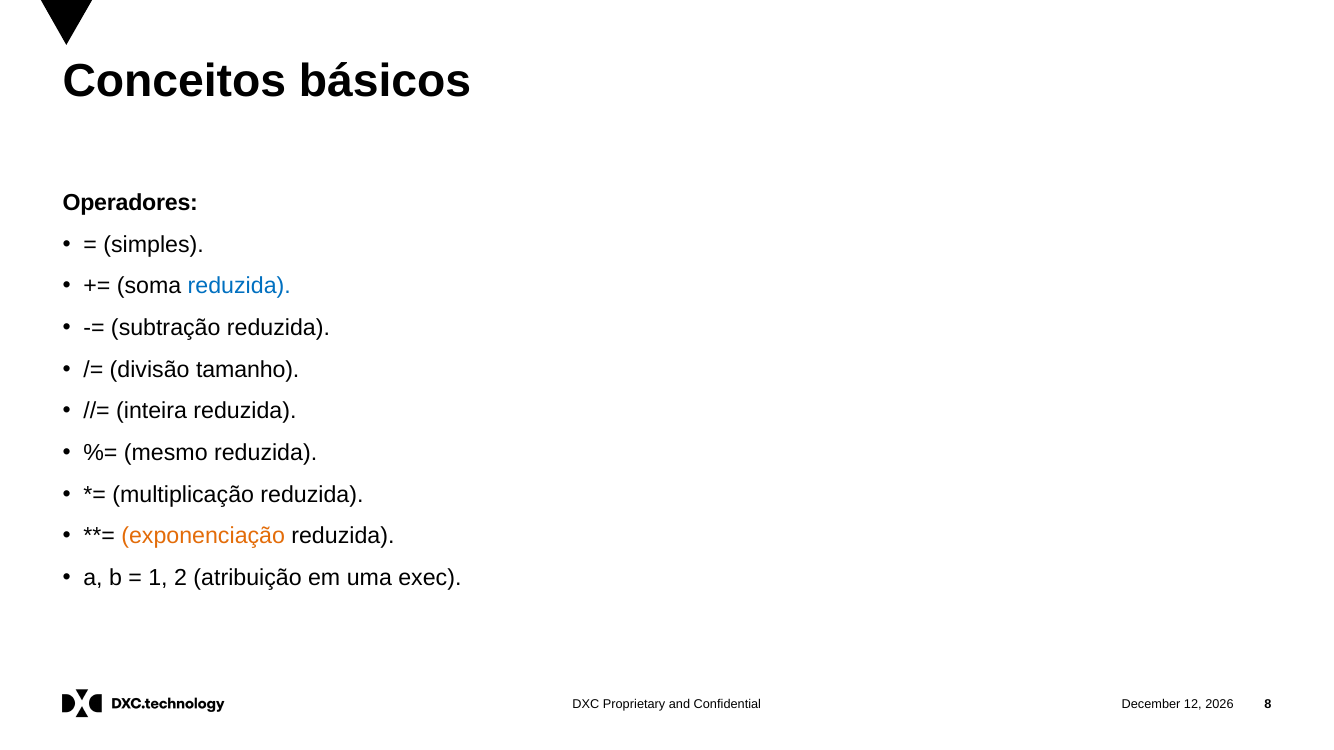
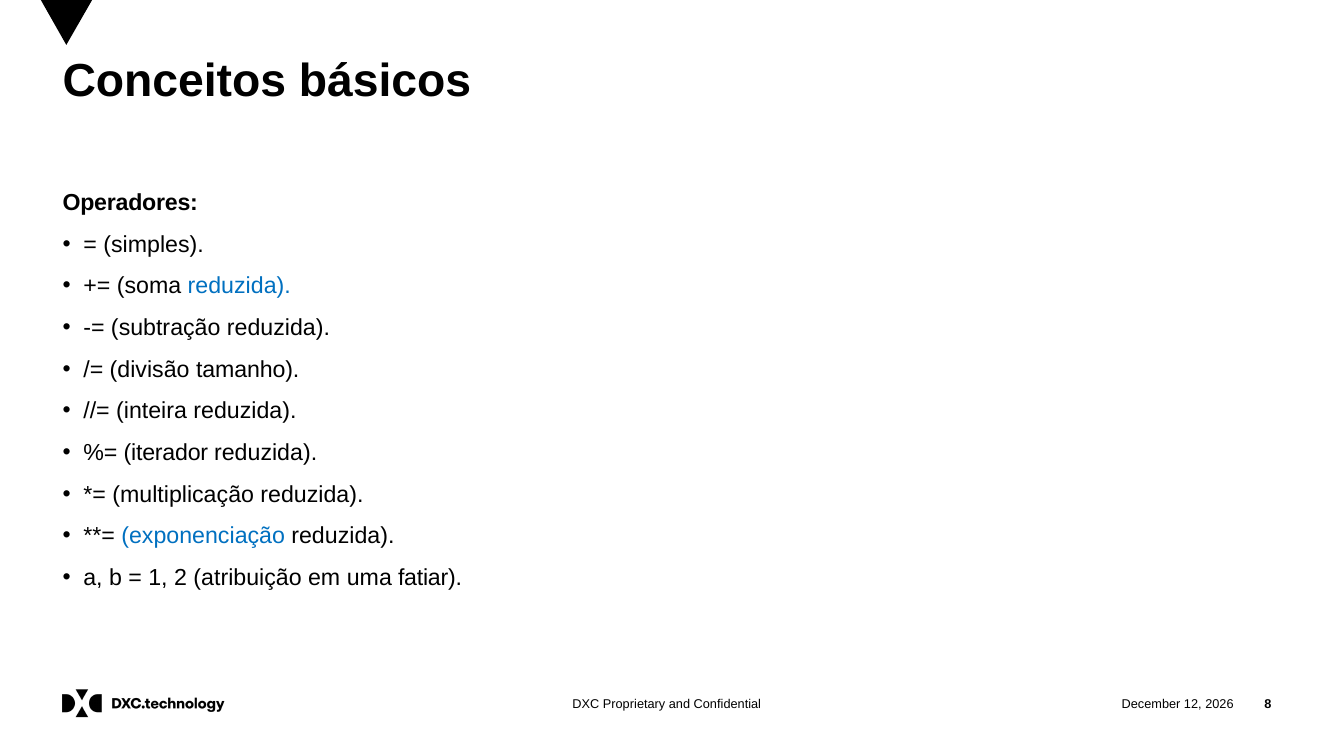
mesmo: mesmo -> iterador
exponenciação colour: orange -> blue
exec: exec -> fatiar
